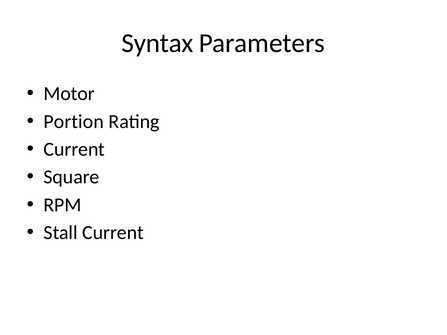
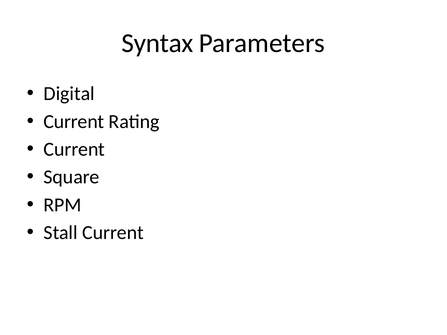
Motor: Motor -> Digital
Portion at (74, 122): Portion -> Current
